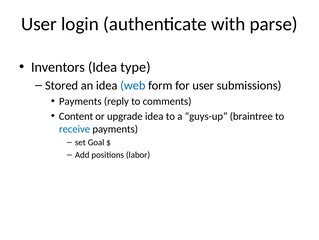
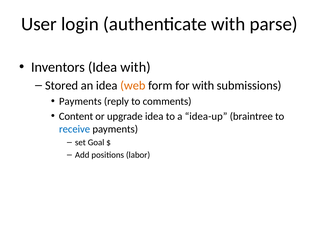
Idea type: type -> with
web colour: blue -> orange
for user: user -> with
guys-up: guys-up -> idea-up
